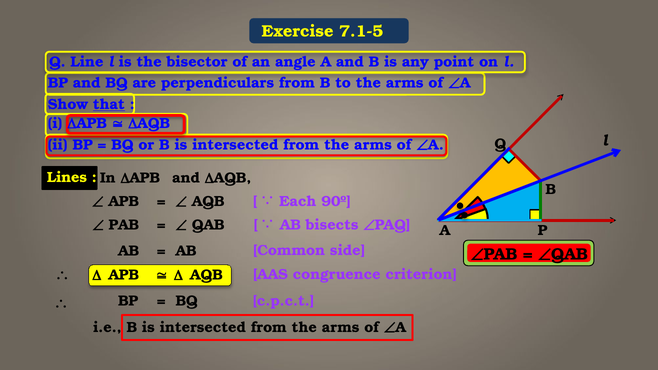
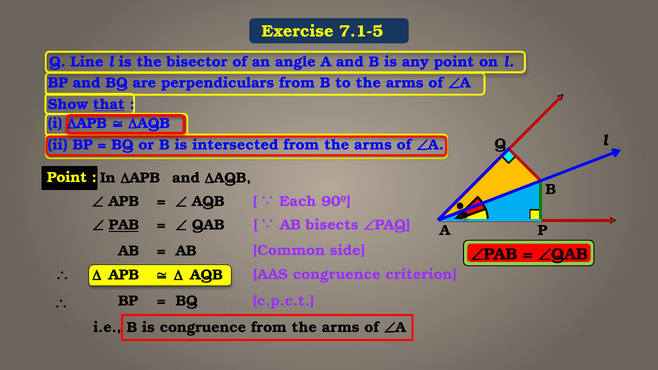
Lines at (67, 177): Lines -> Point
PAB underline: none -> present
i.e B is intersected: intersected -> congruence
